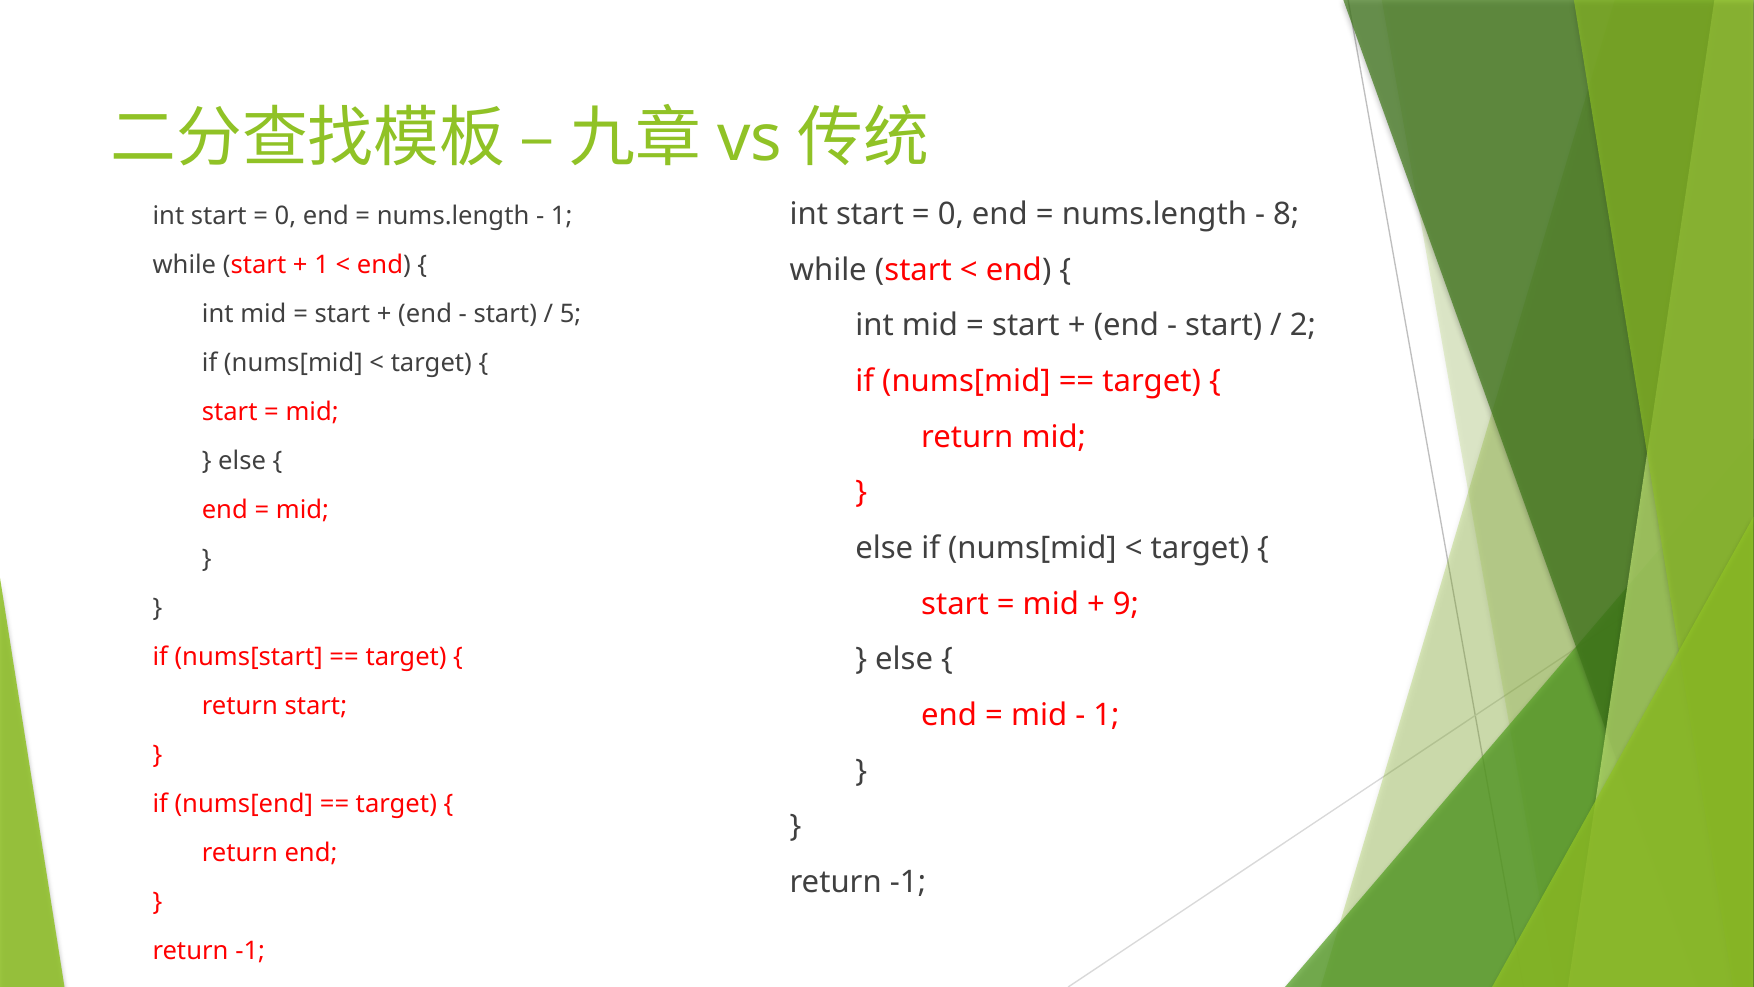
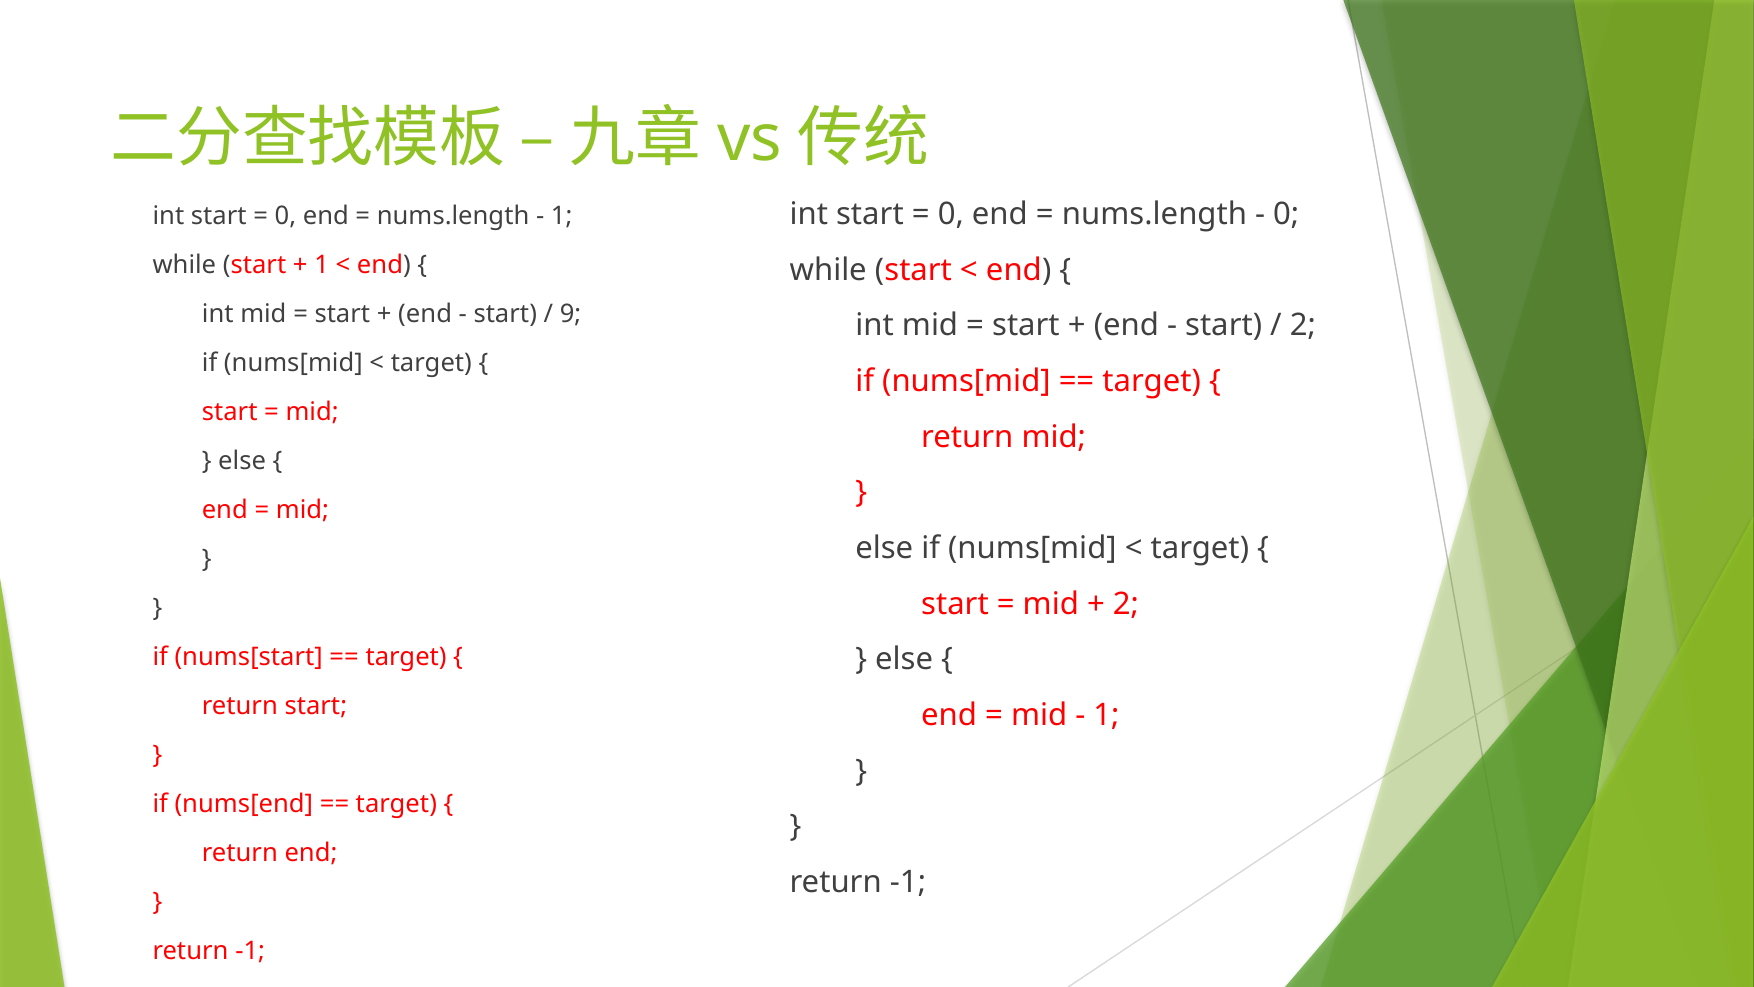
8 at (1286, 214): 8 -> 0
5: 5 -> 9
9 at (1126, 604): 9 -> 2
